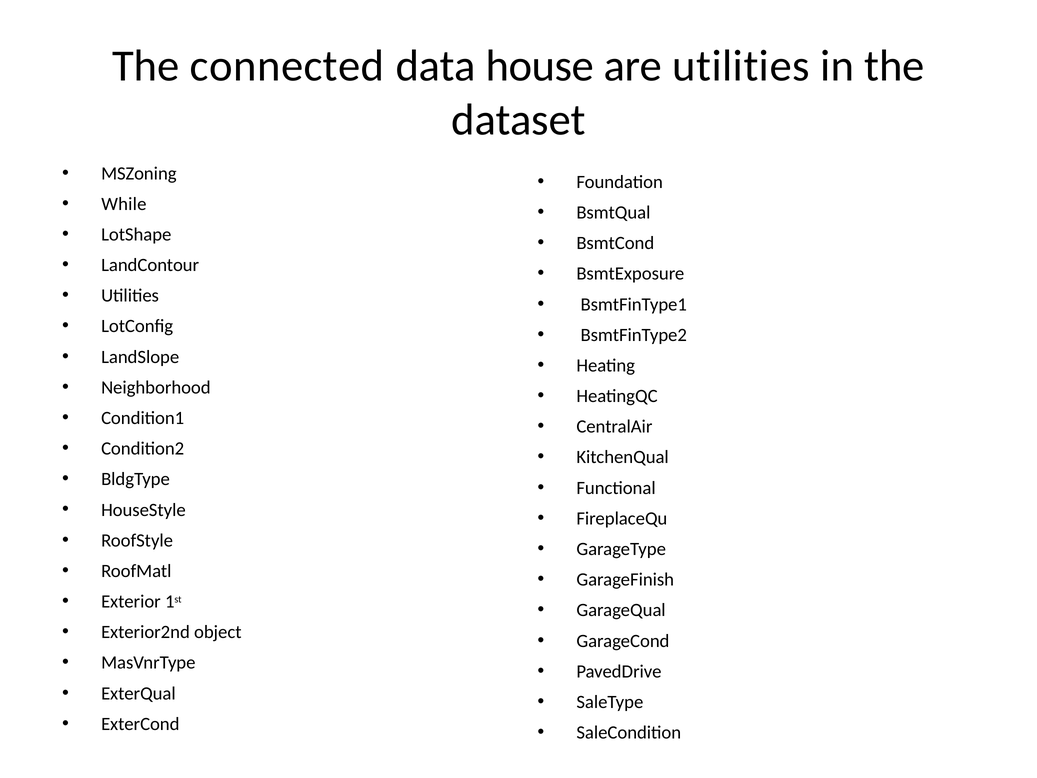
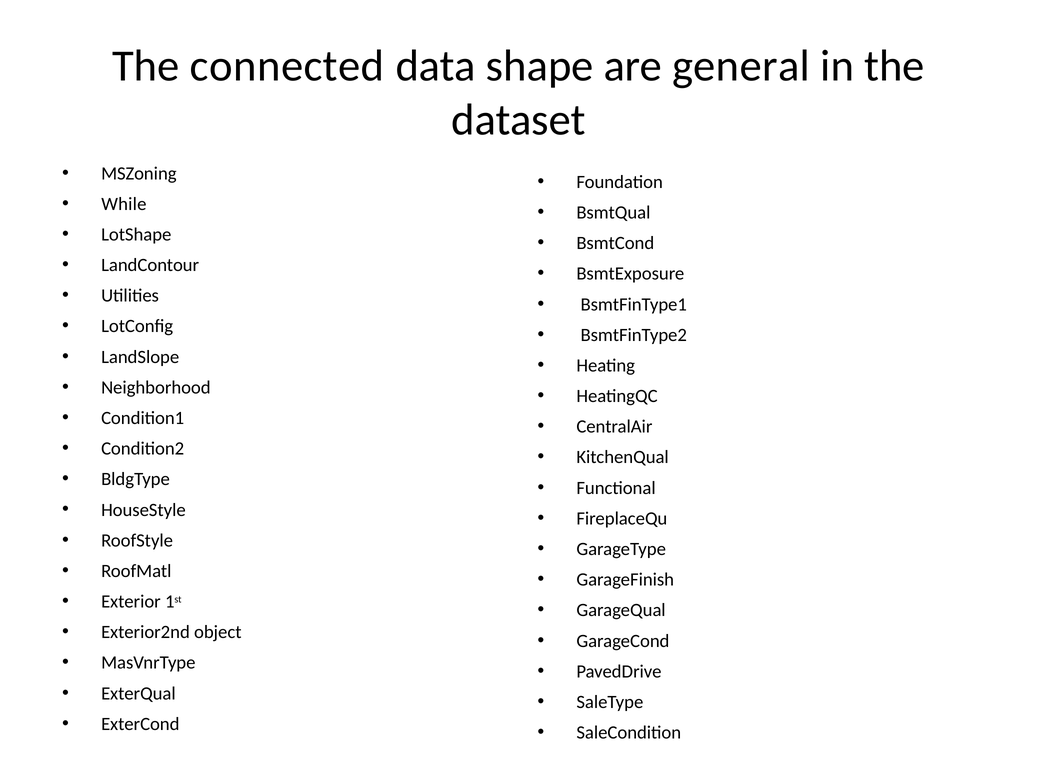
house: house -> shape
are utilities: utilities -> general
